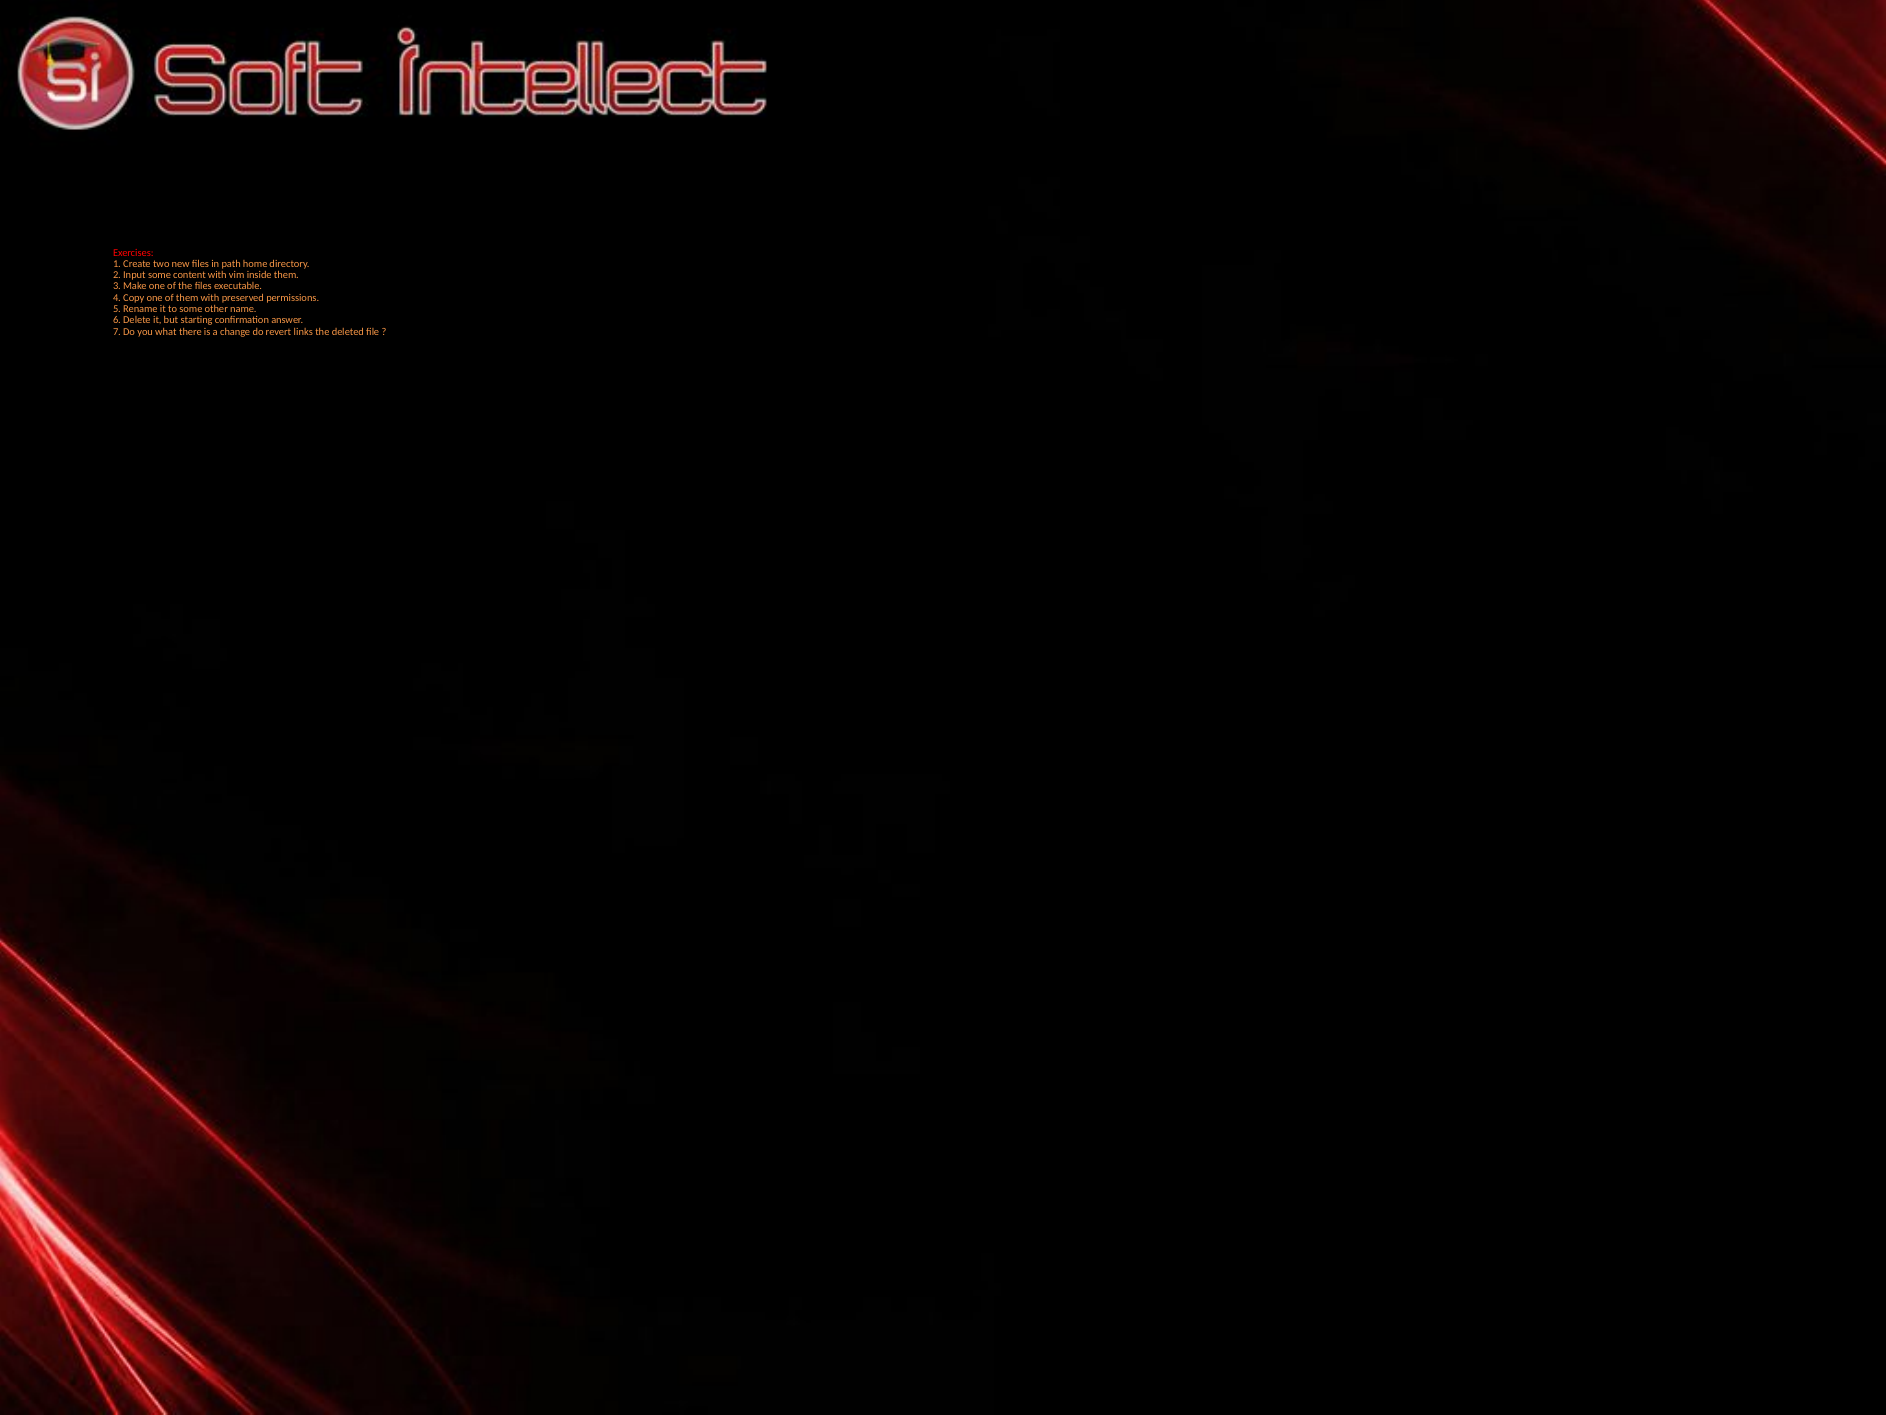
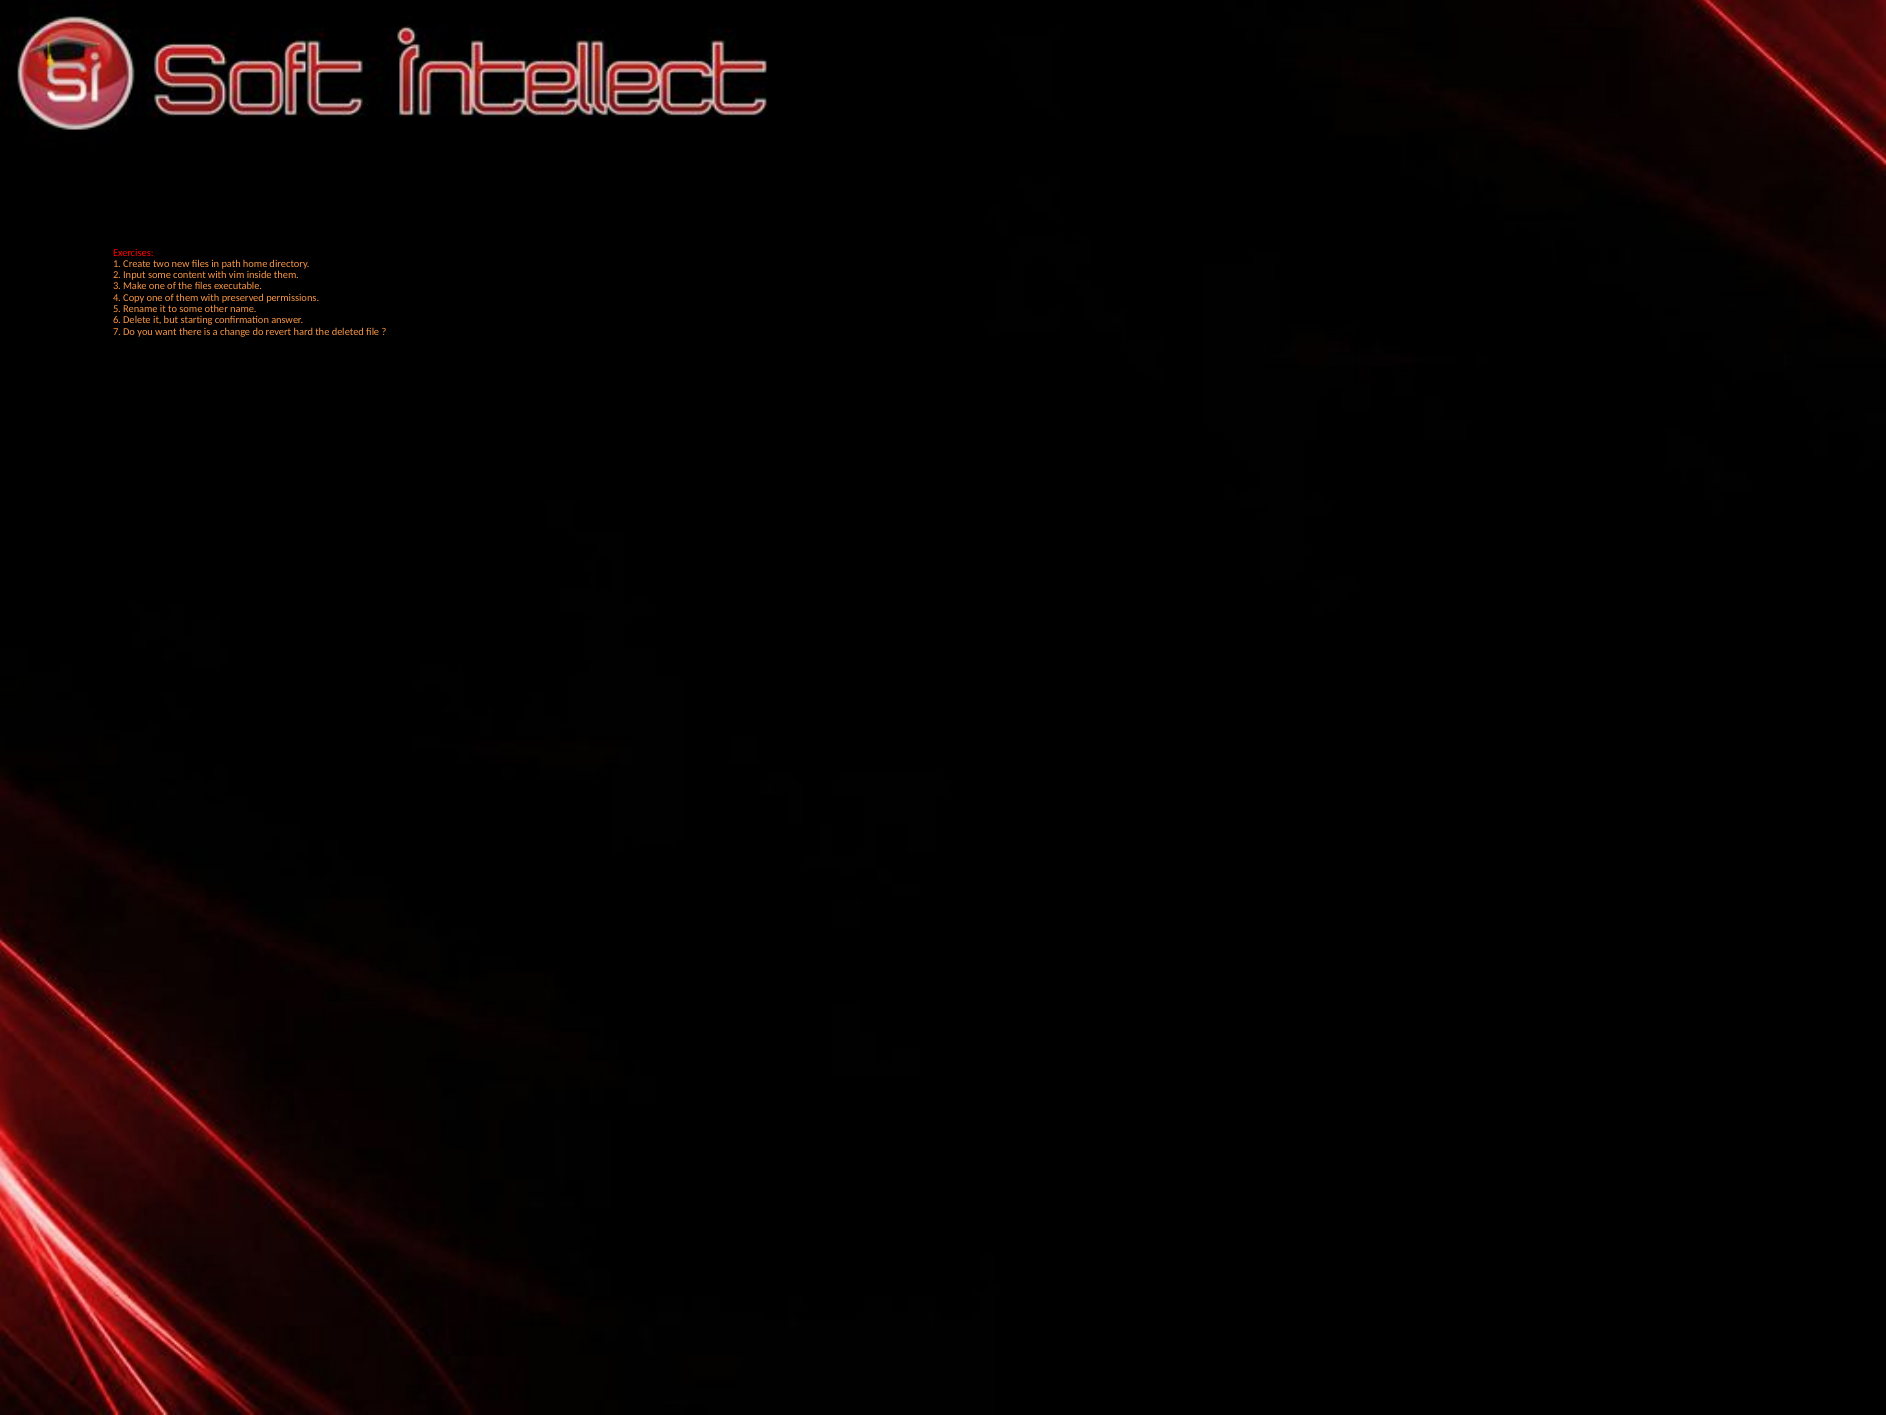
what: what -> want
links: links -> hard
